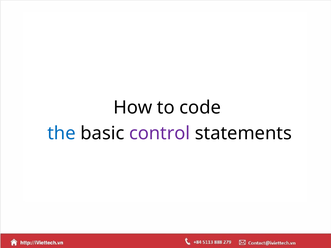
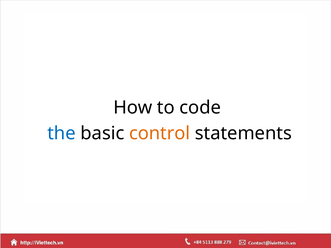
control colour: purple -> orange
